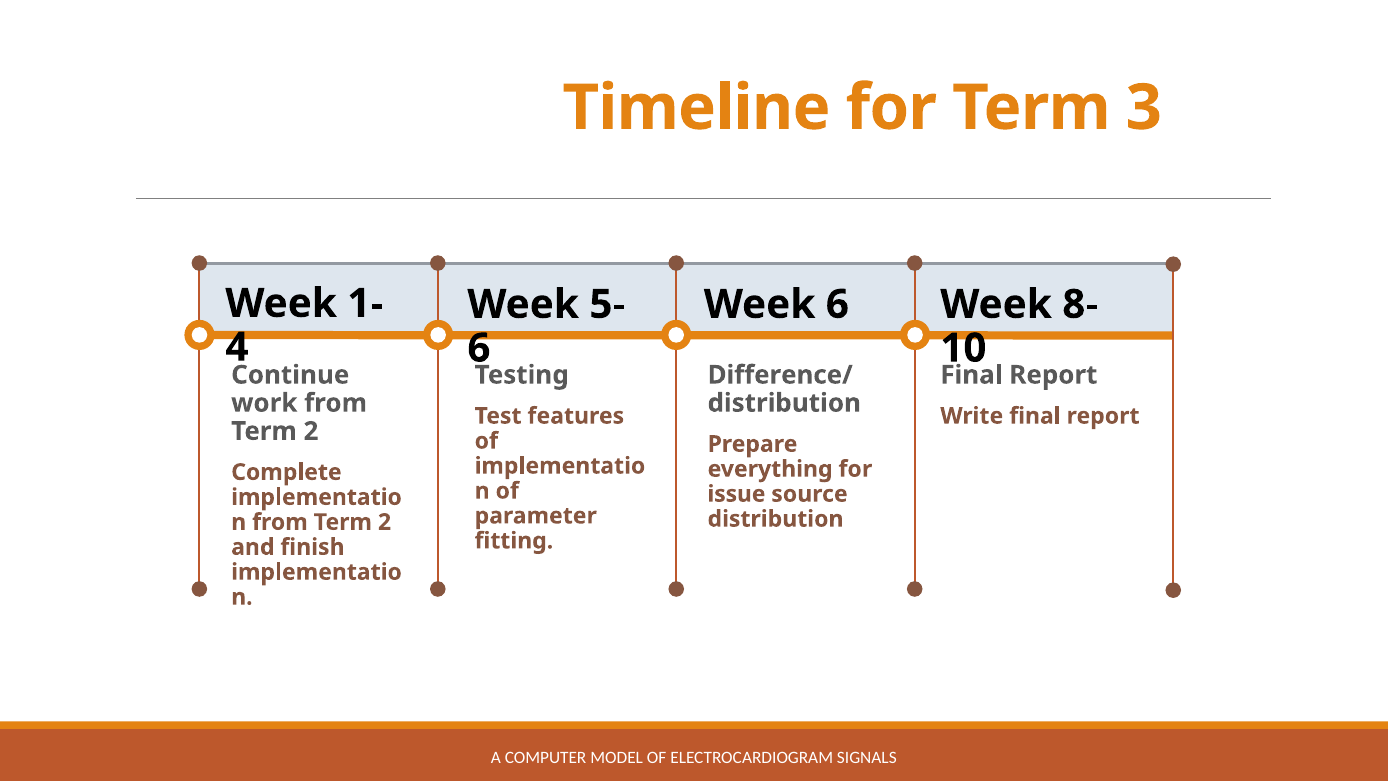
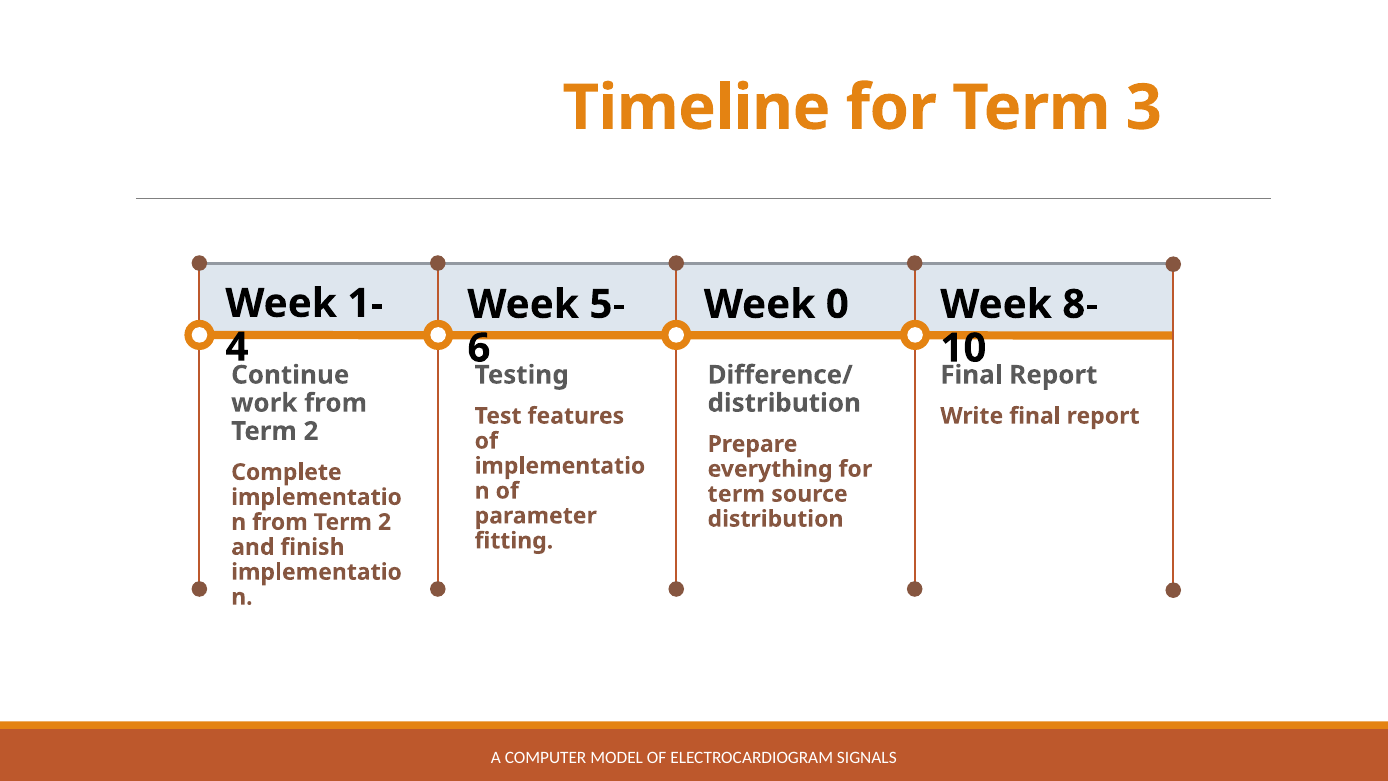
Week 6: 6 -> 0
issue at (736, 494): issue -> term
